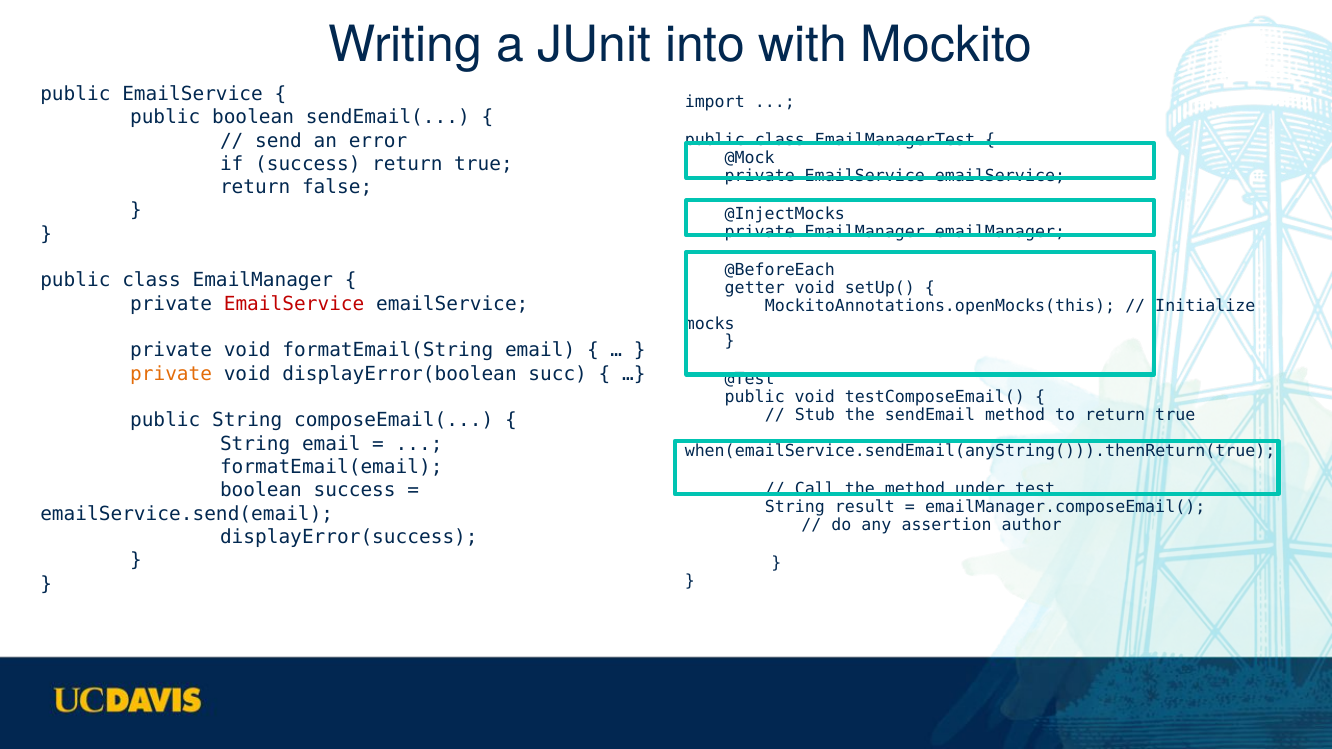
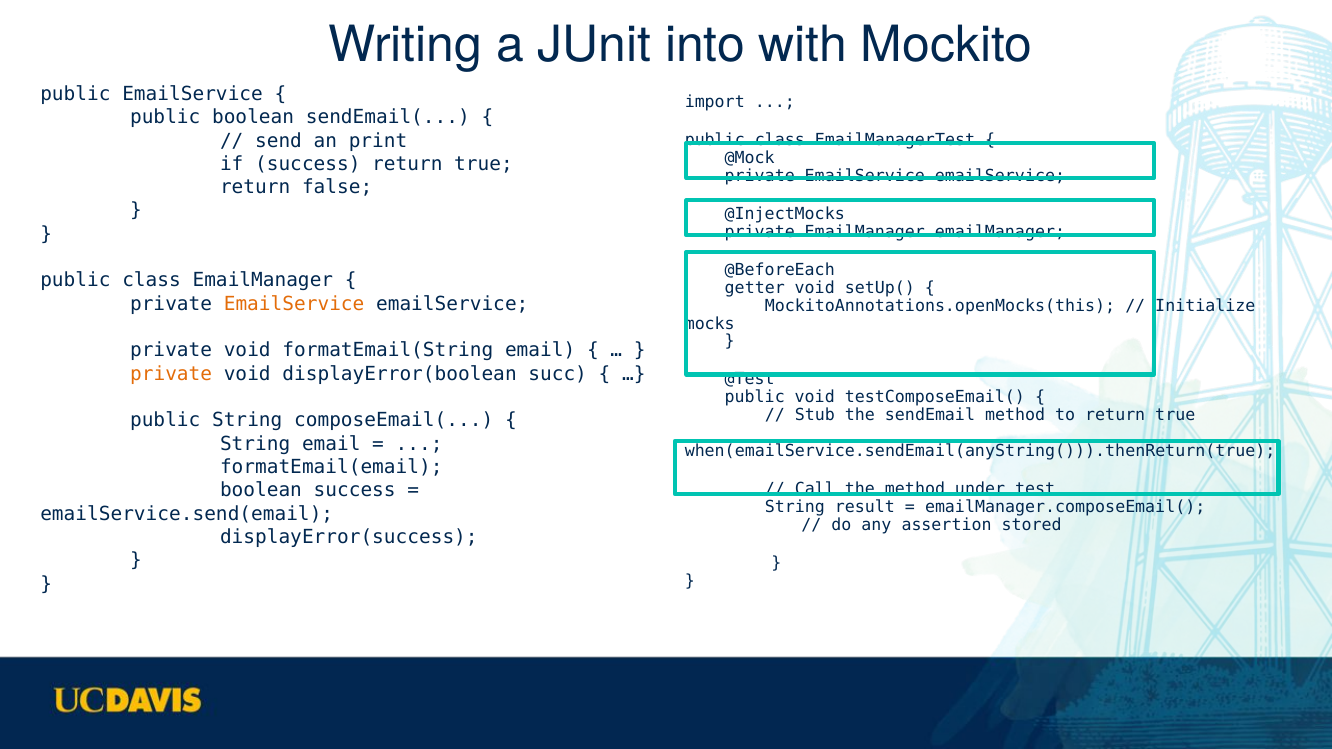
error: error -> print
EmailService at (294, 304) colour: red -> orange
author: author -> stored
